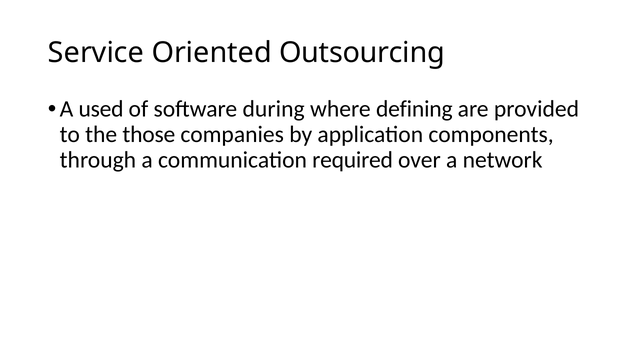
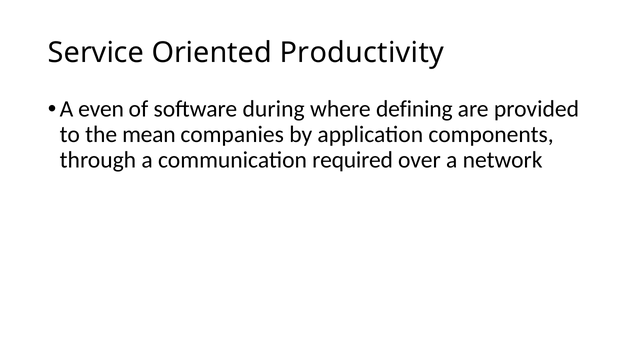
Outsourcing: Outsourcing -> Productivity
used: used -> even
those: those -> mean
